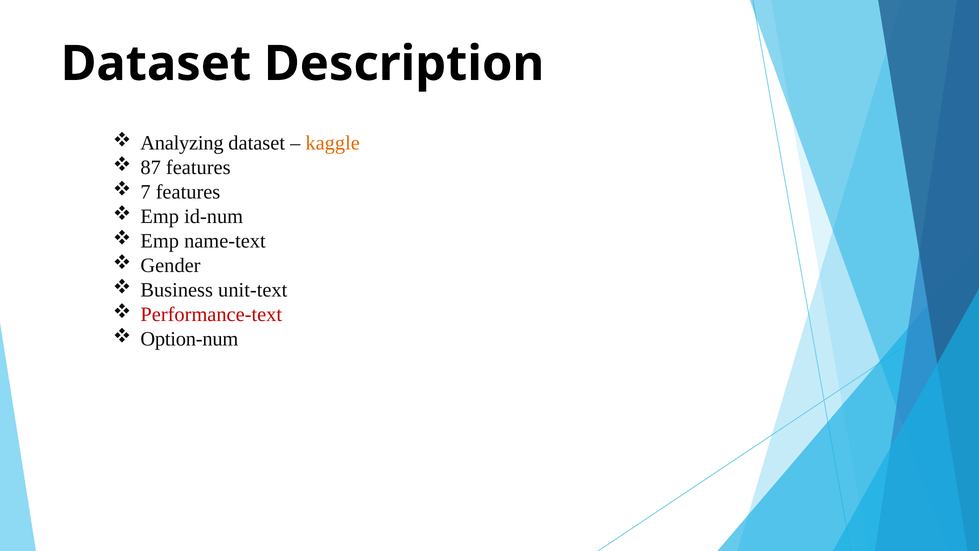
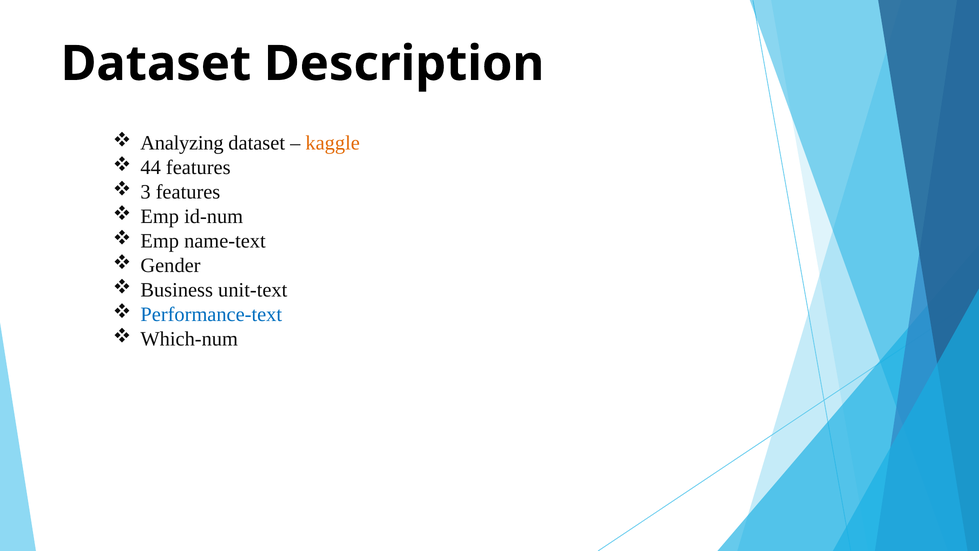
87: 87 -> 44
7: 7 -> 3
Performance-text colour: red -> blue
Option-num: Option-num -> Which-num
